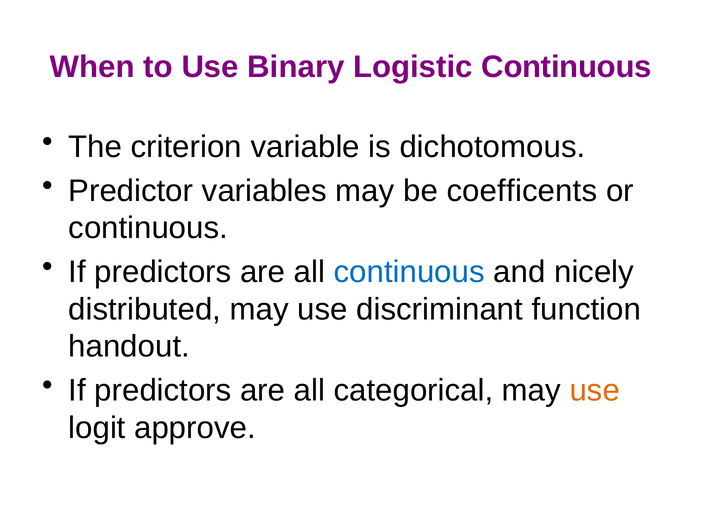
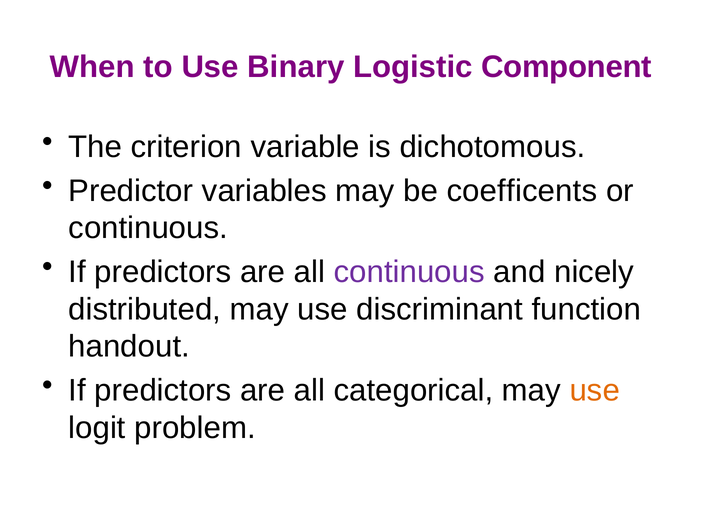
Logistic Continuous: Continuous -> Component
continuous at (409, 272) colour: blue -> purple
approve: approve -> problem
